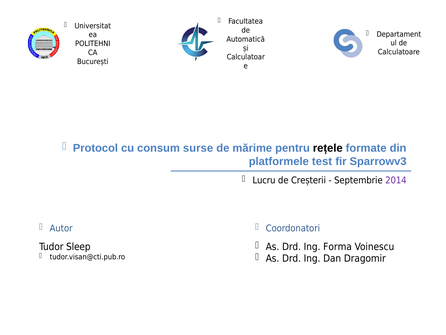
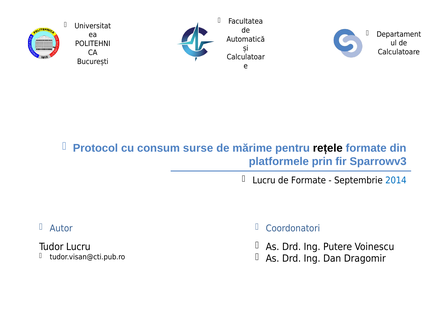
test: test -> prin
de Creșterii: Creșterii -> Formate
2014 colour: purple -> blue
Forma: Forma -> Putere
Tudor Sleep: Sleep -> Lucru
